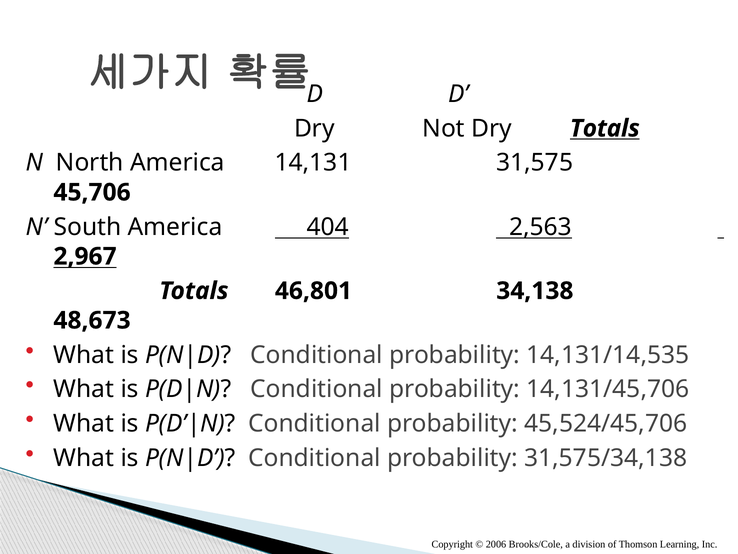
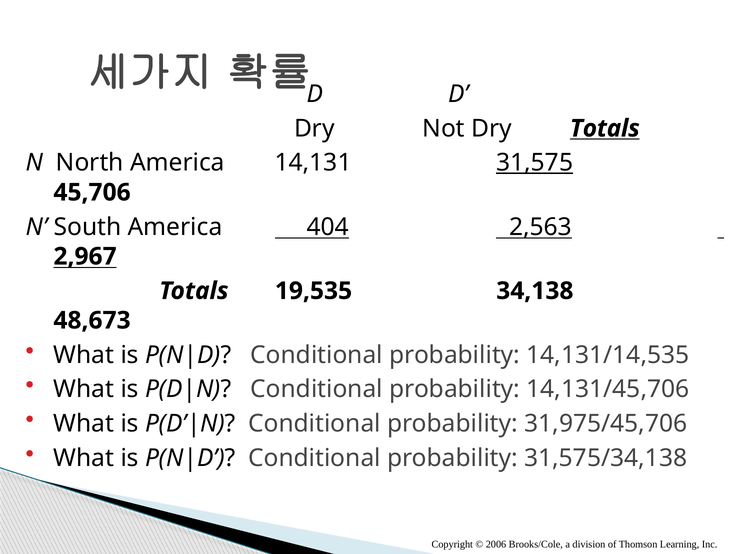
31,575 underline: none -> present
46,801: 46,801 -> 19,535
45,524/45,706: 45,524/45,706 -> 31,975/45,706
